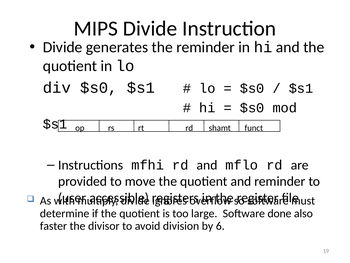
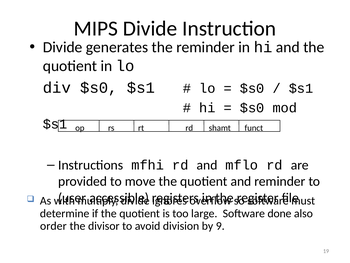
faster: faster -> order
6: 6 -> 9
